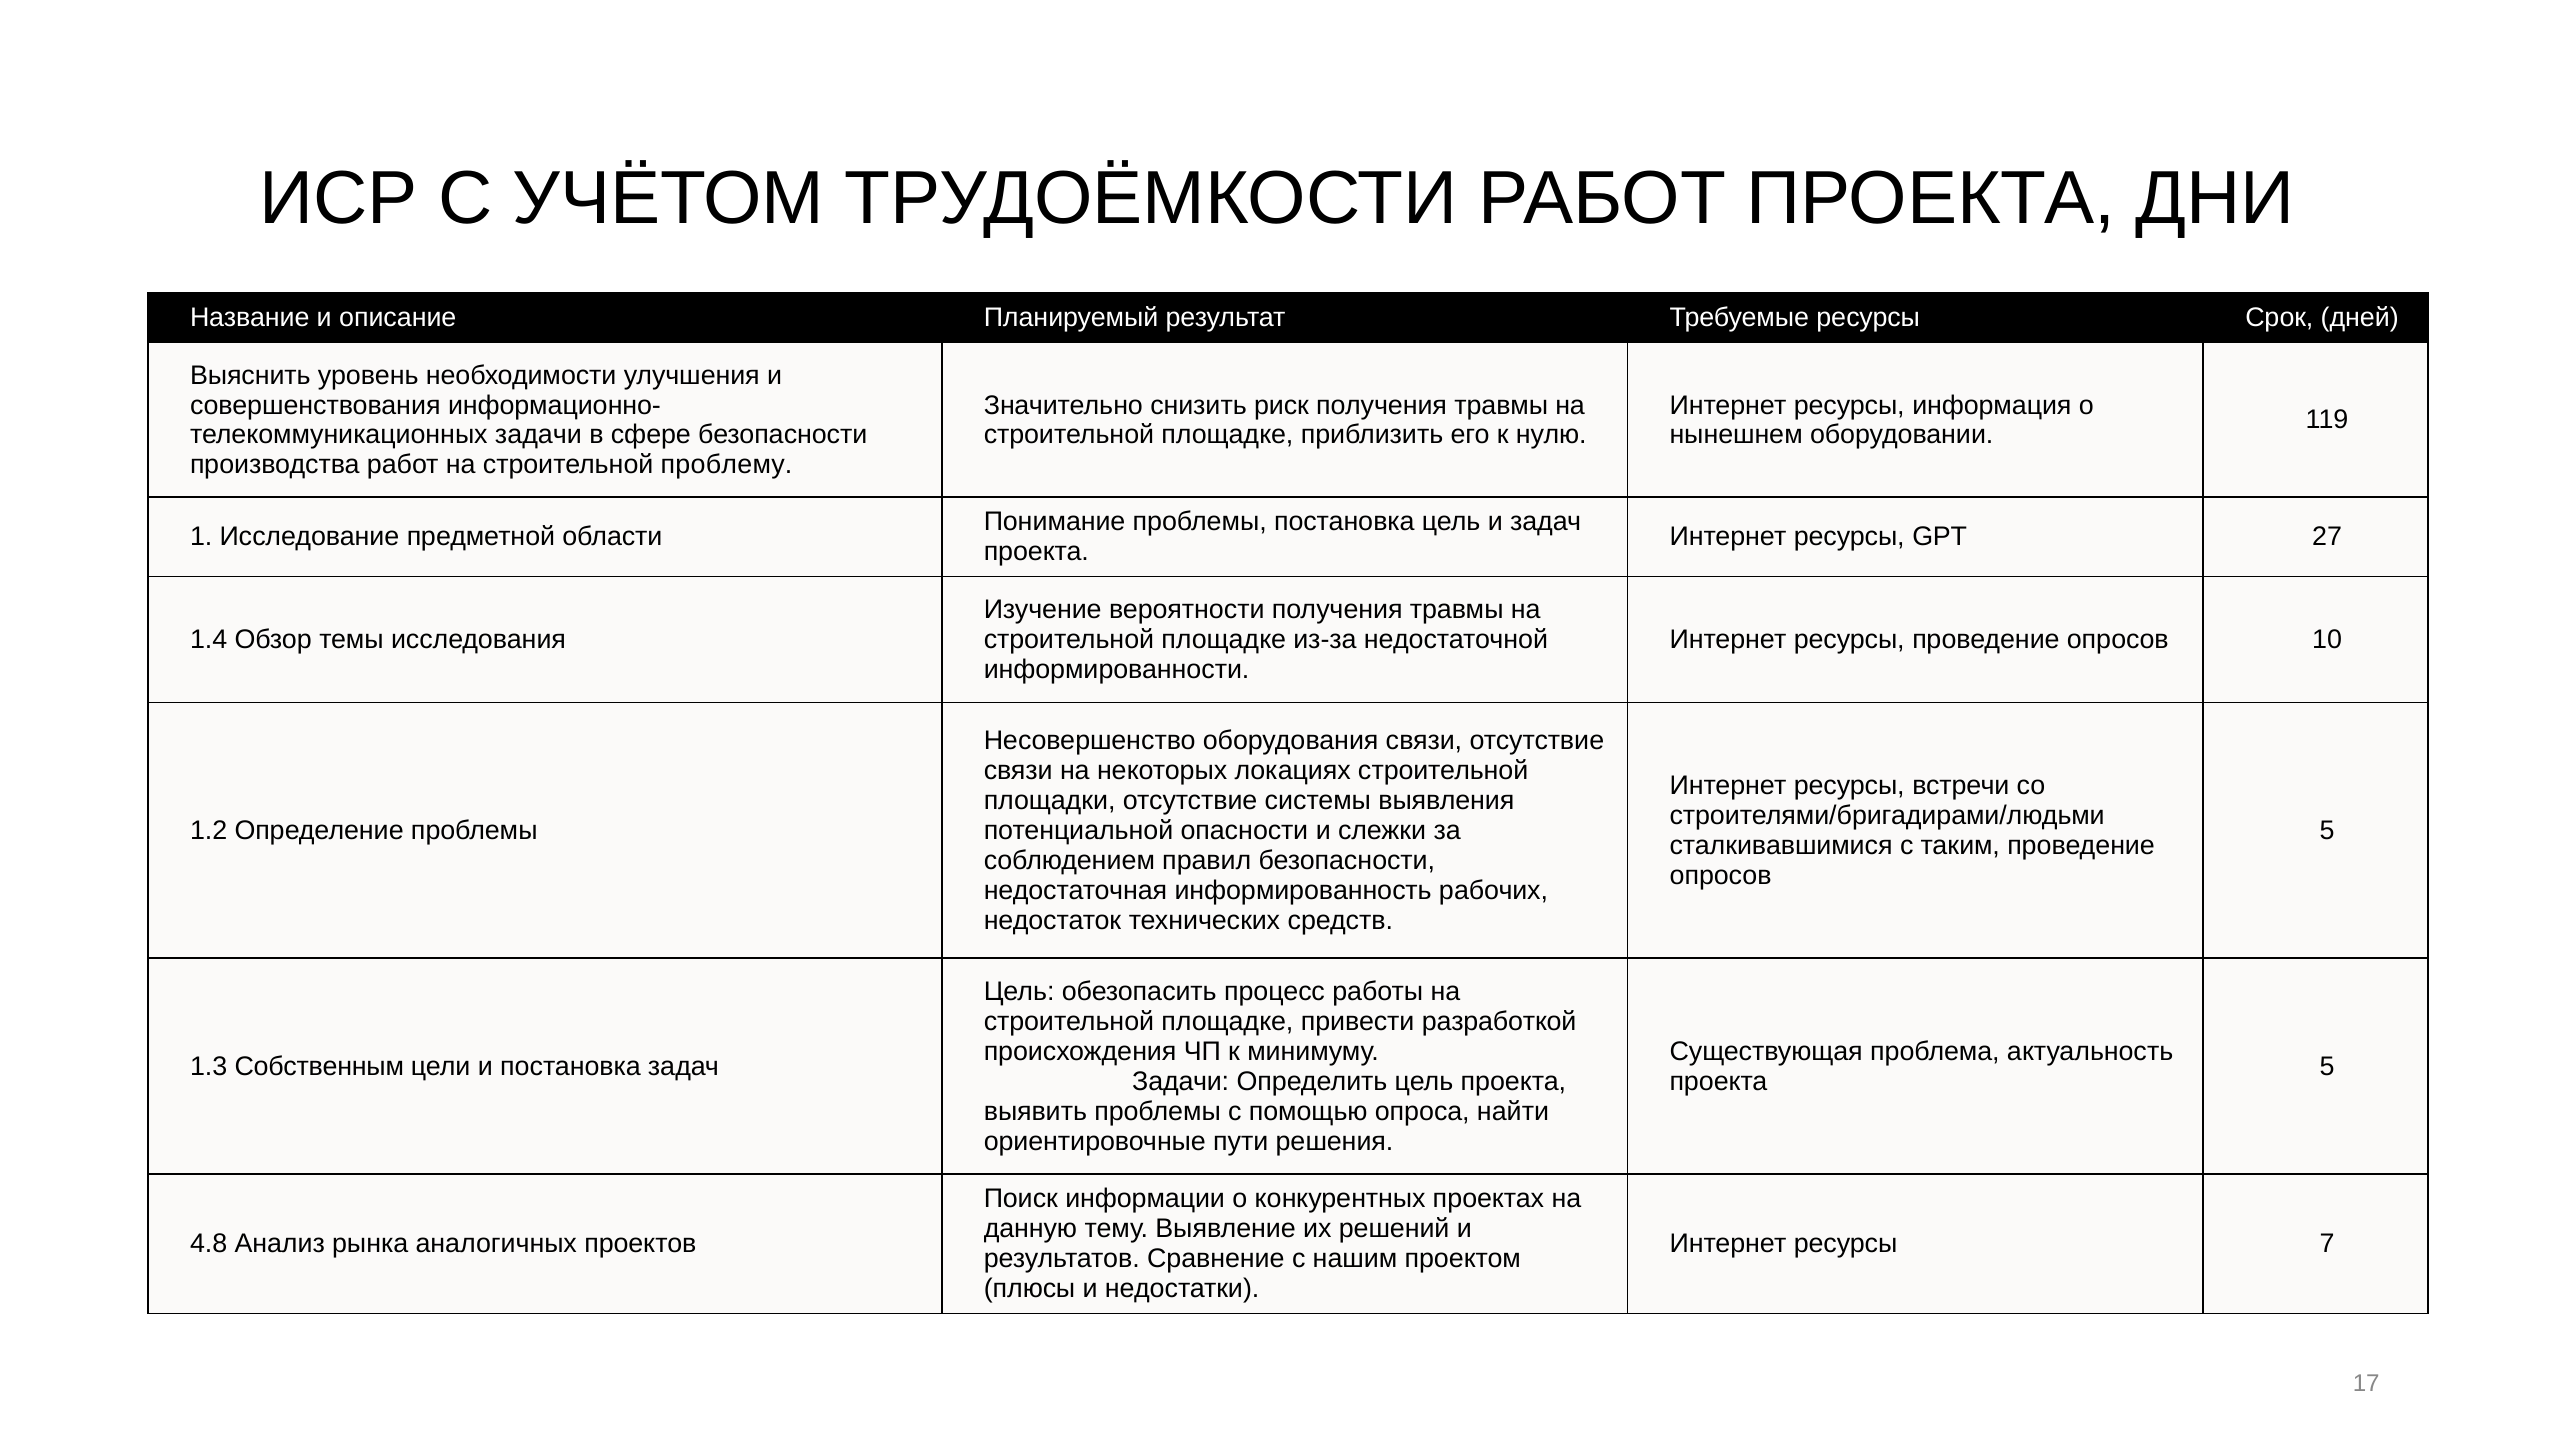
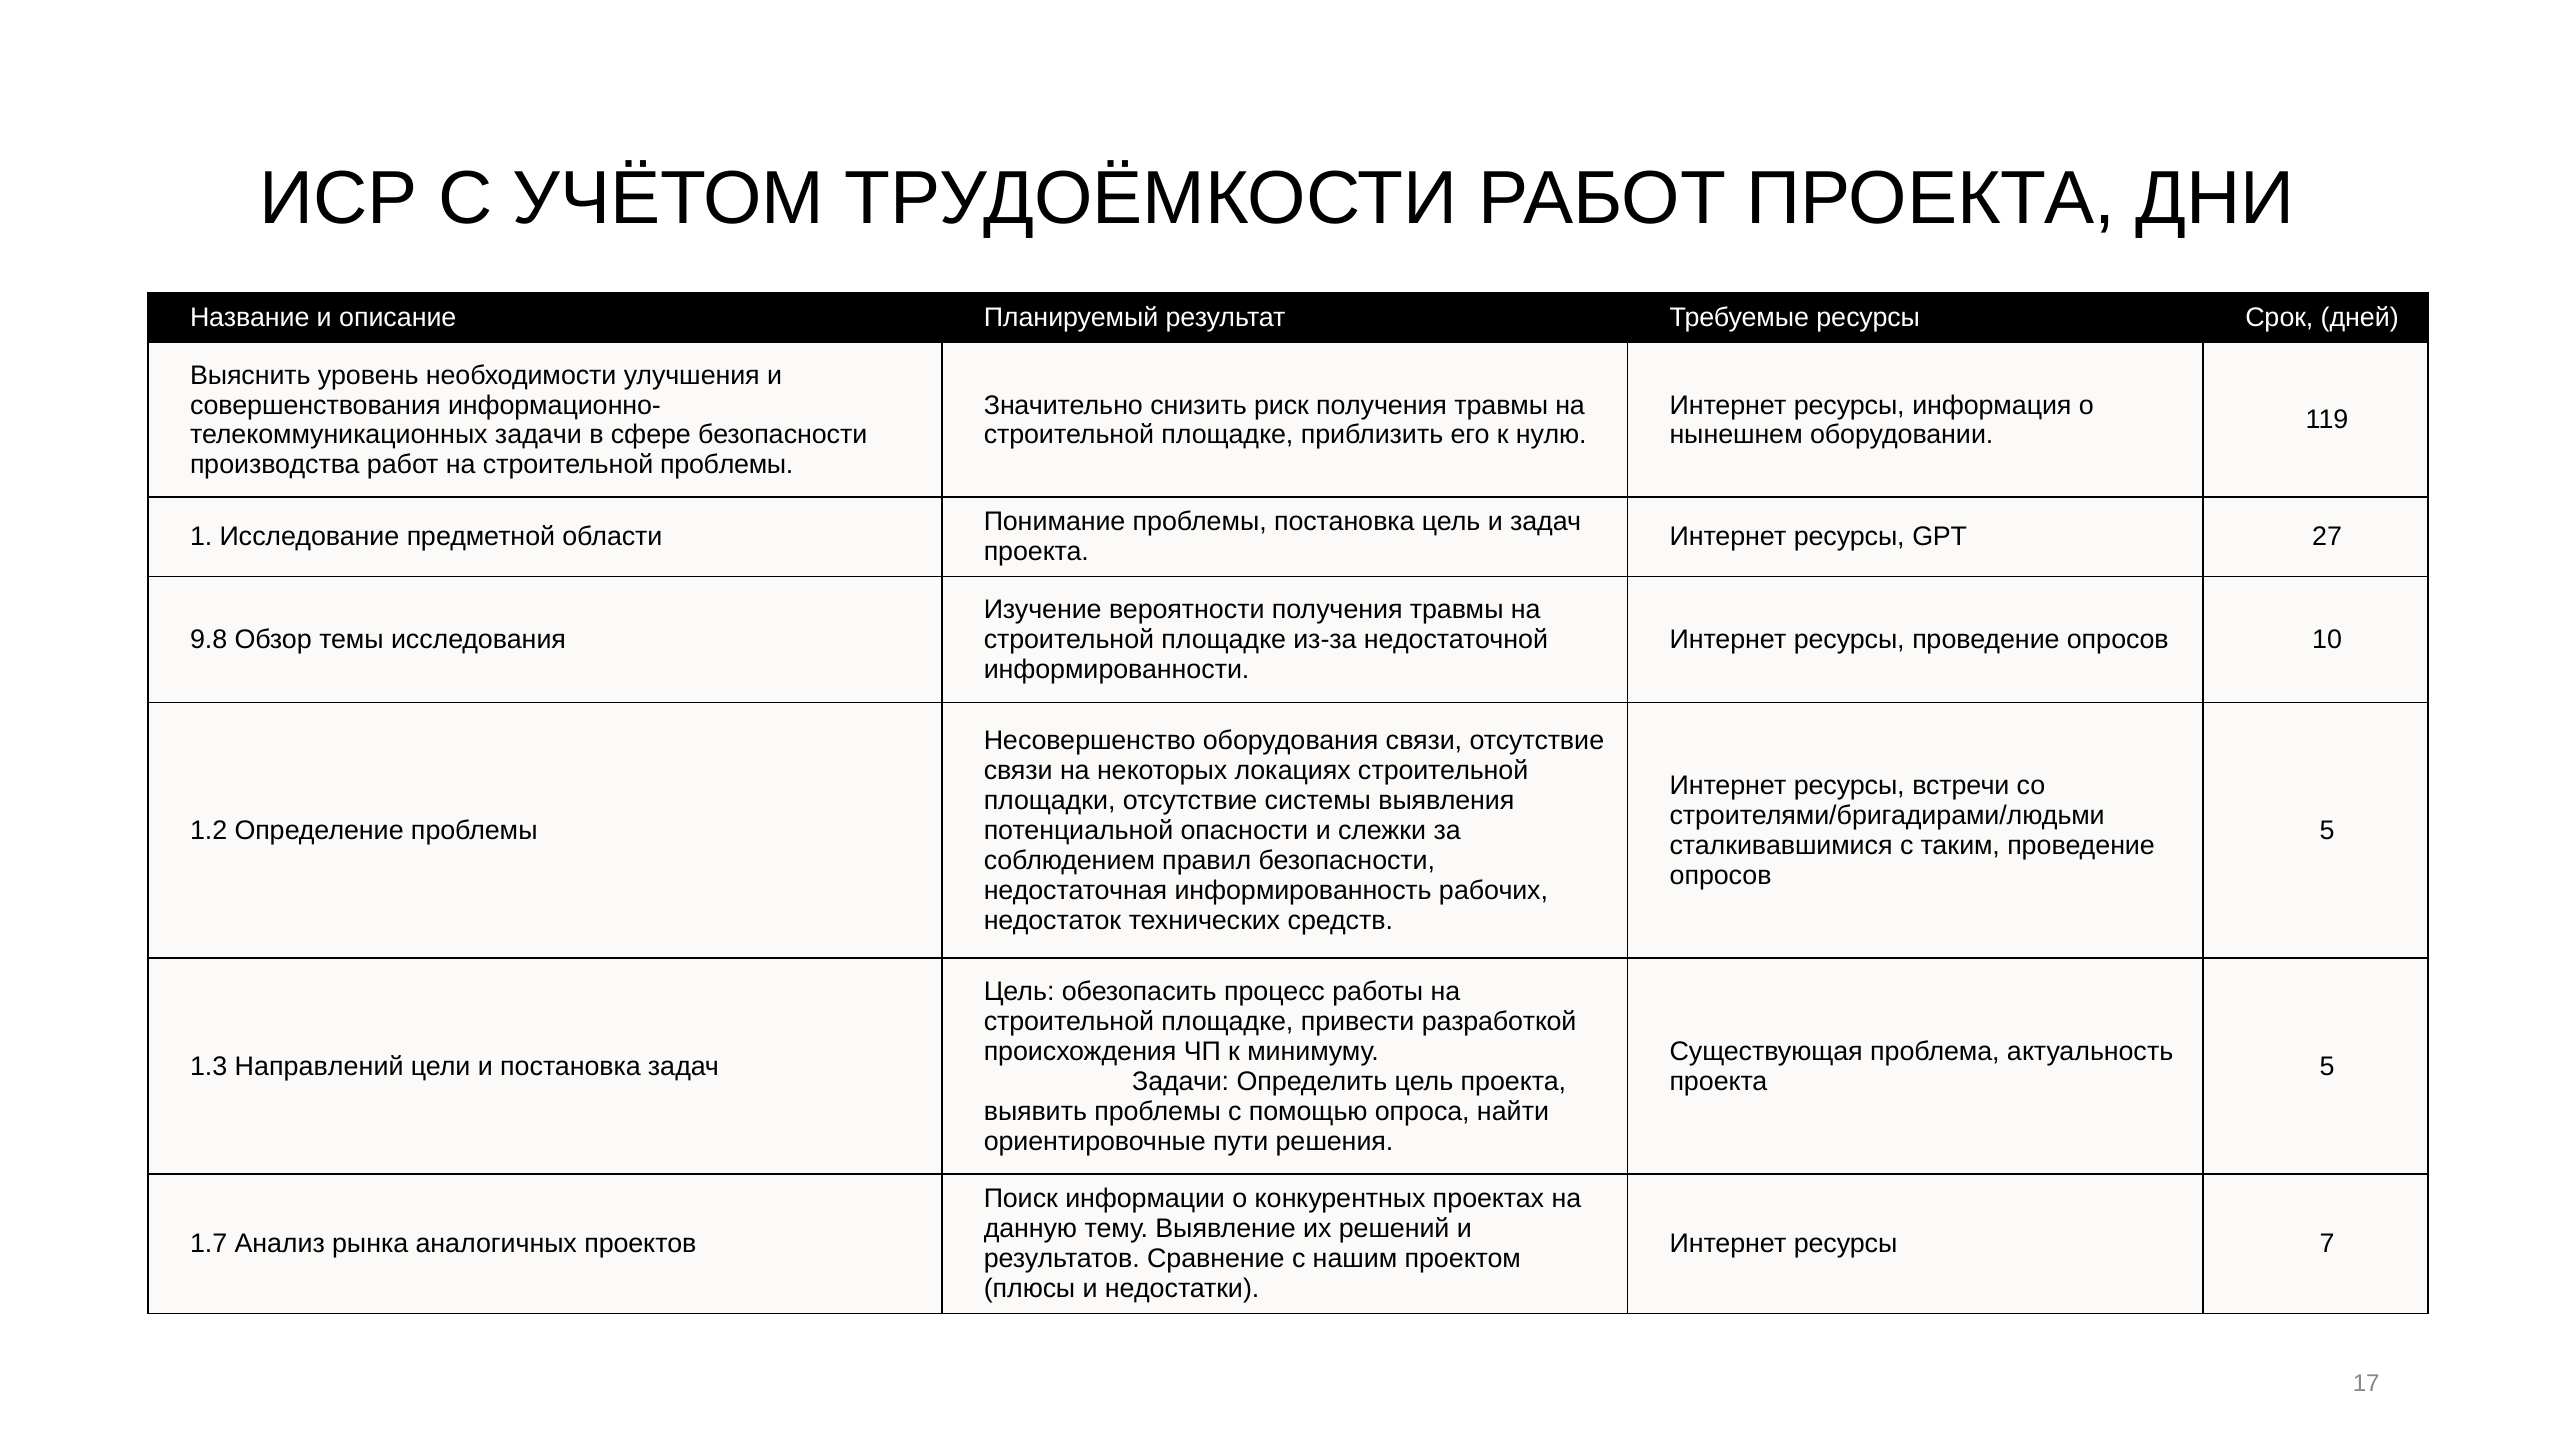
строительной проблему: проблему -> проблемы
1.4: 1.4 -> 9.8
Собственным: Собственным -> Направлений
4.8: 4.8 -> 1.7
